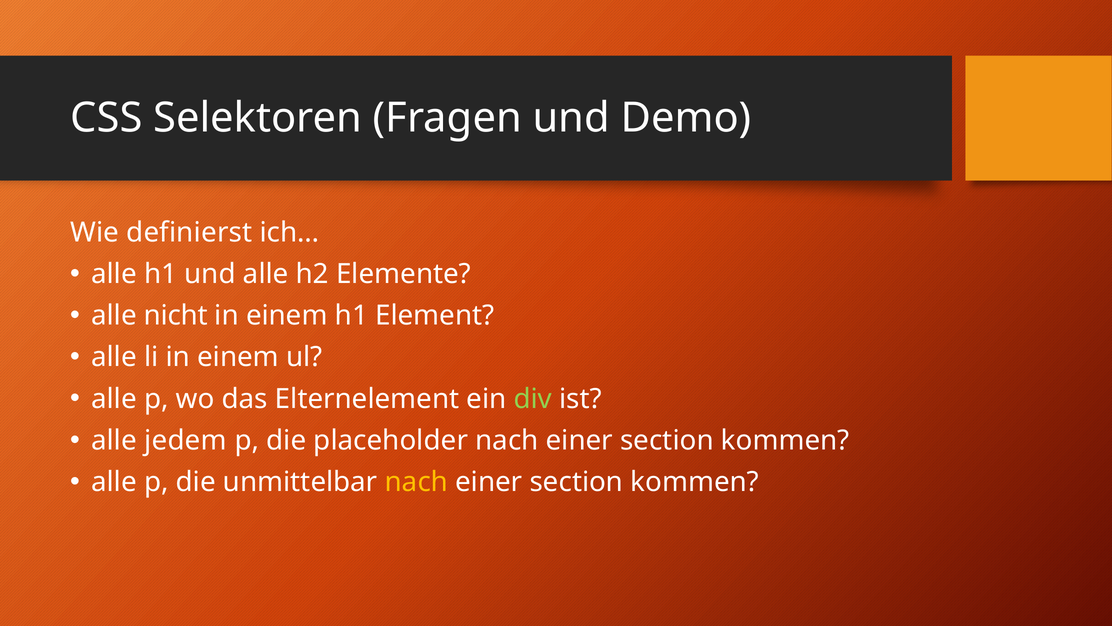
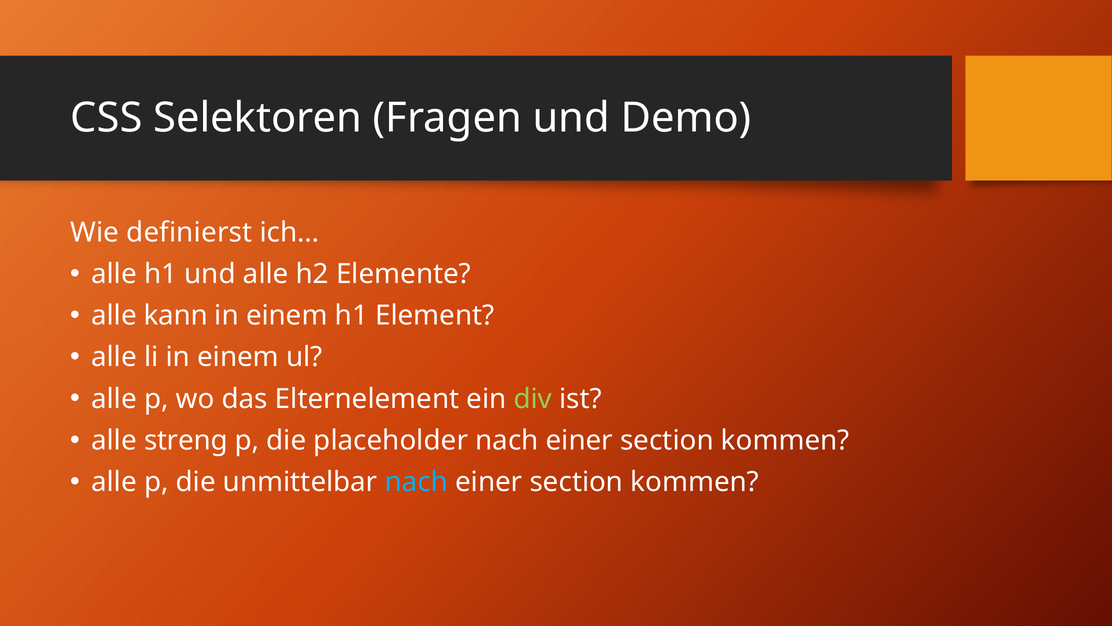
nicht: nicht -> kann
jedem: jedem -> streng
nach at (416, 482) colour: yellow -> light blue
